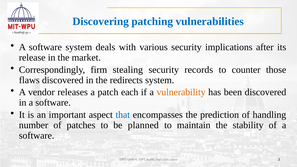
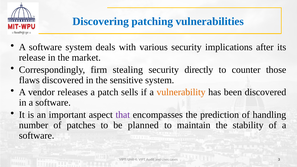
records: records -> directly
redirects: redirects -> sensitive
each: each -> sells
that colour: blue -> purple
